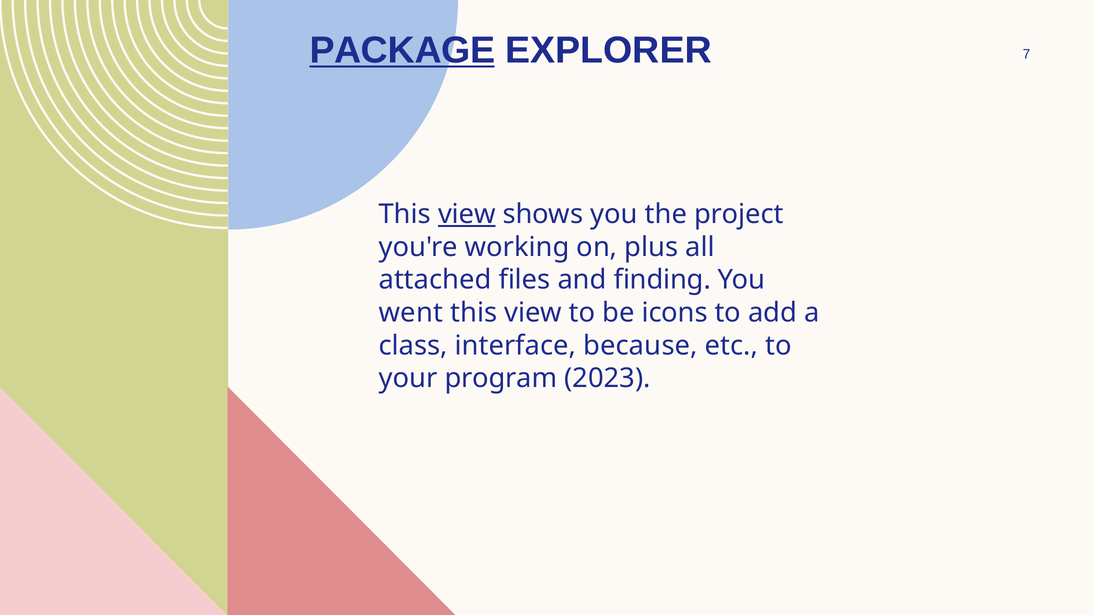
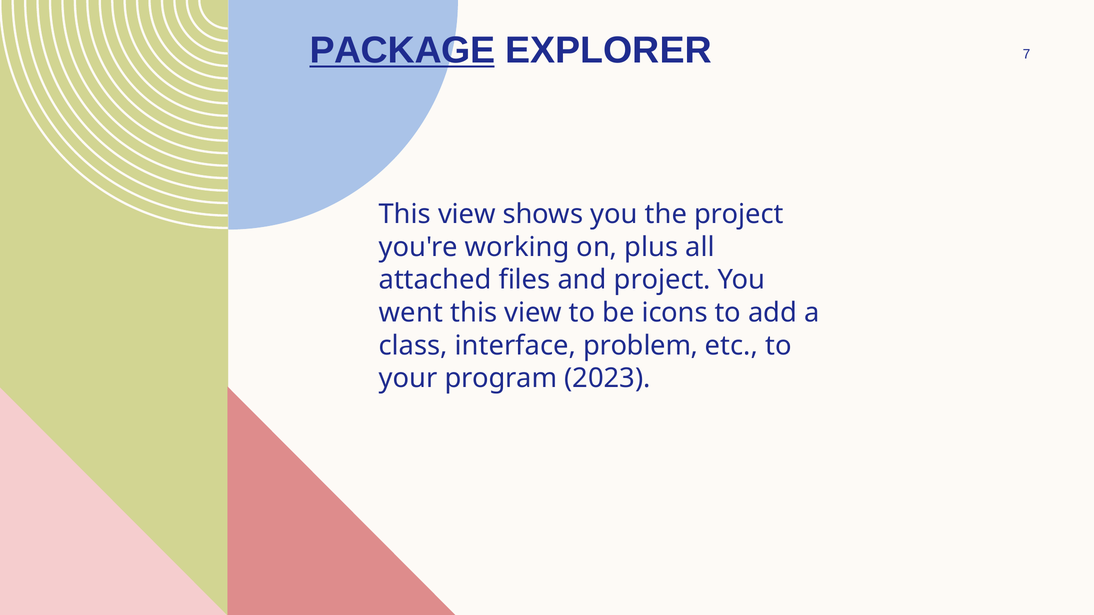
view at (467, 214) underline: present -> none
and finding: finding -> project
because: because -> problem
